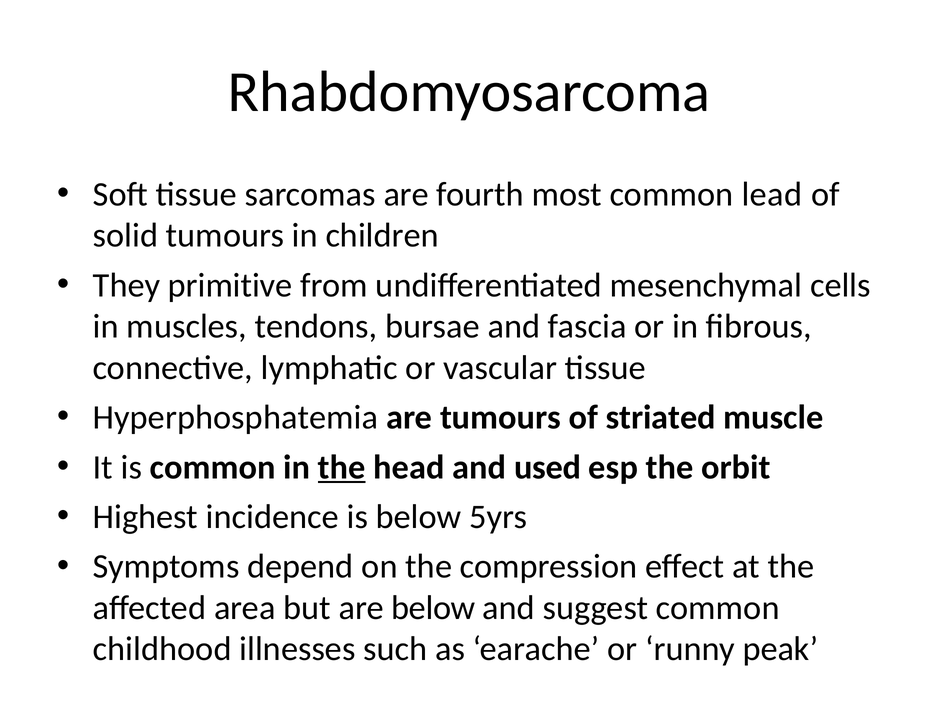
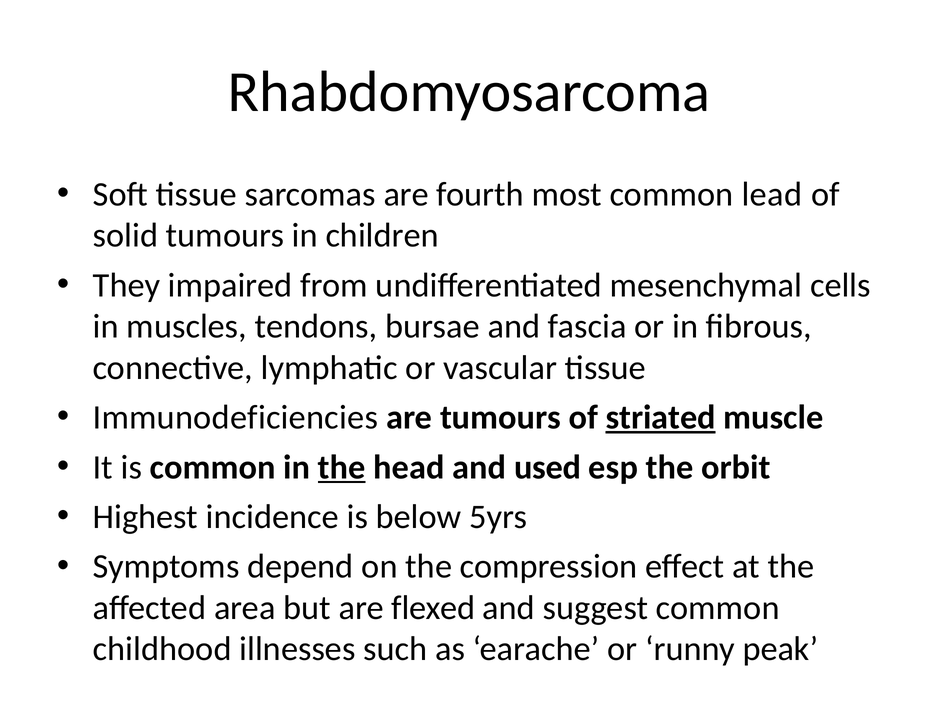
primitive: primitive -> impaired
Hyperphosphatemia: Hyperphosphatemia -> Immunodeficiencies
striated underline: none -> present
are below: below -> flexed
